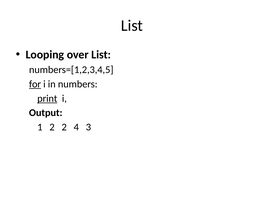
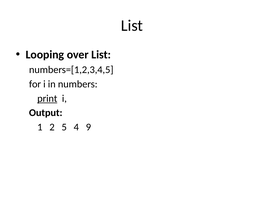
for underline: present -> none
2 2: 2 -> 5
3: 3 -> 9
